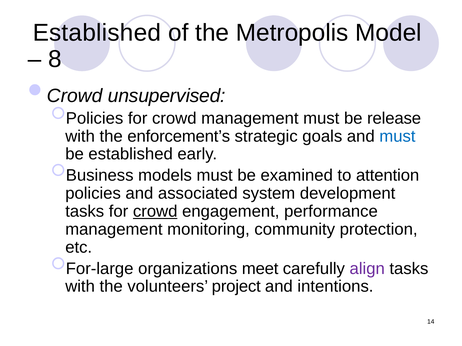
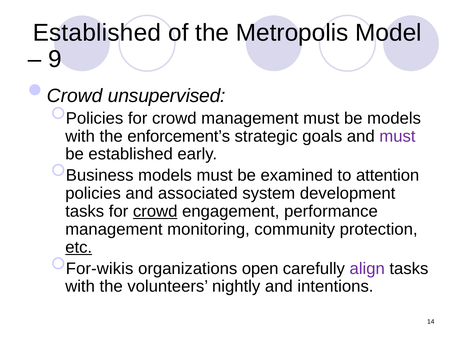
8: 8 -> 9
be release: release -> models
must at (397, 136) colour: blue -> purple
etc underline: none -> present
For-large: For-large -> For-wikis
meet: meet -> open
project: project -> nightly
